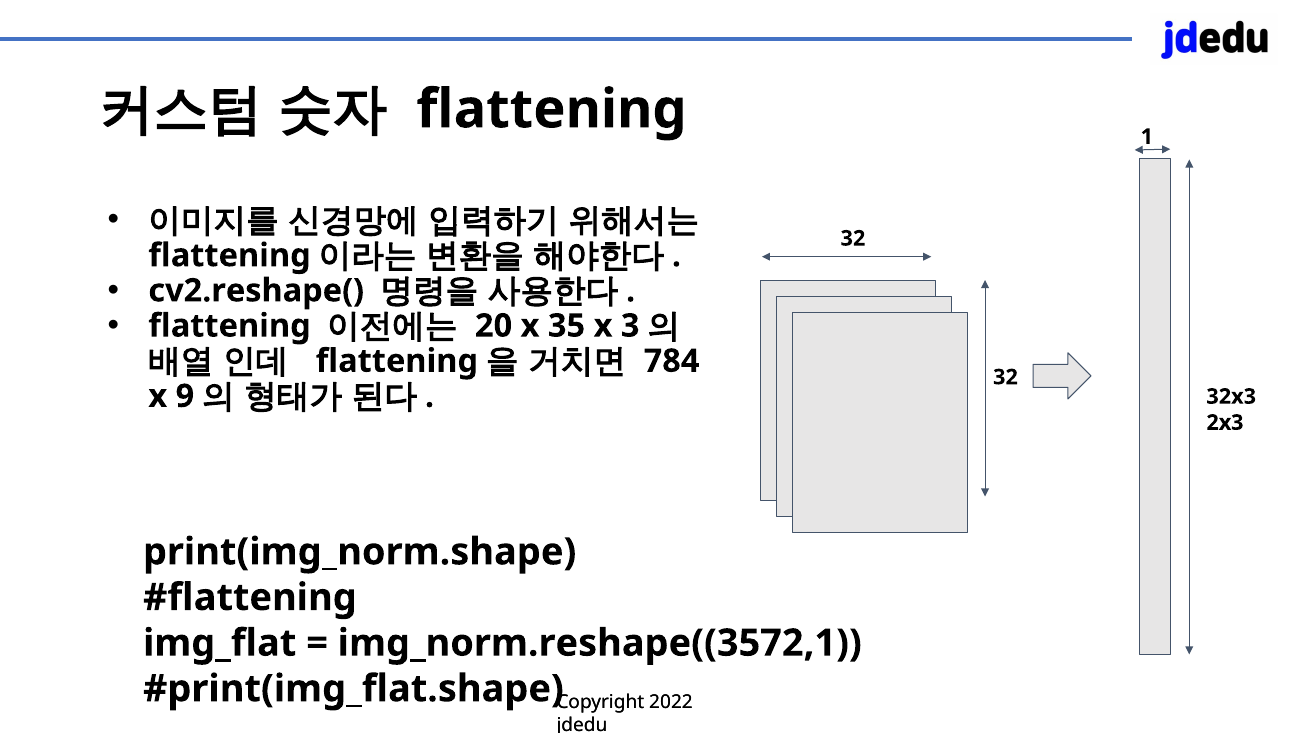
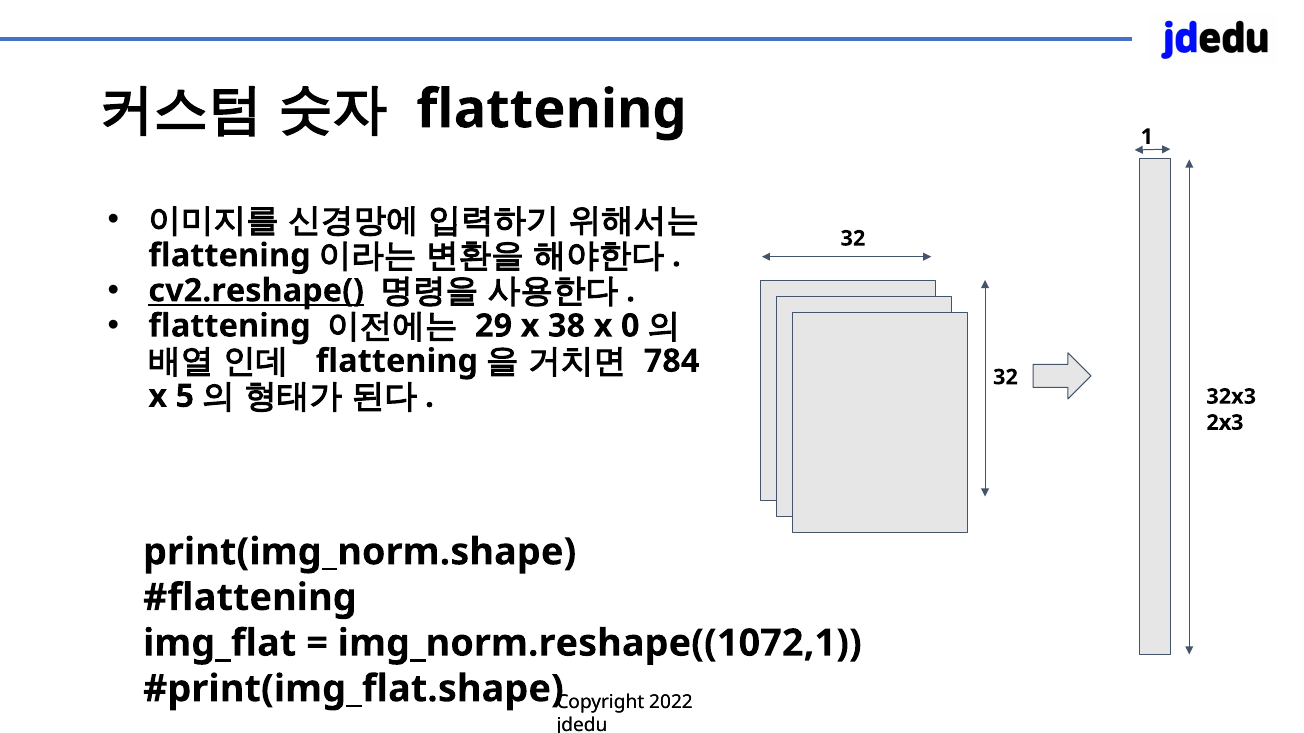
cv2.reshape( underline: none -> present
20: 20 -> 29
35: 35 -> 38
3: 3 -> 0
9: 9 -> 5
img_norm.reshape((3572,1: img_norm.reshape((3572,1 -> img_norm.reshape((1072,1
